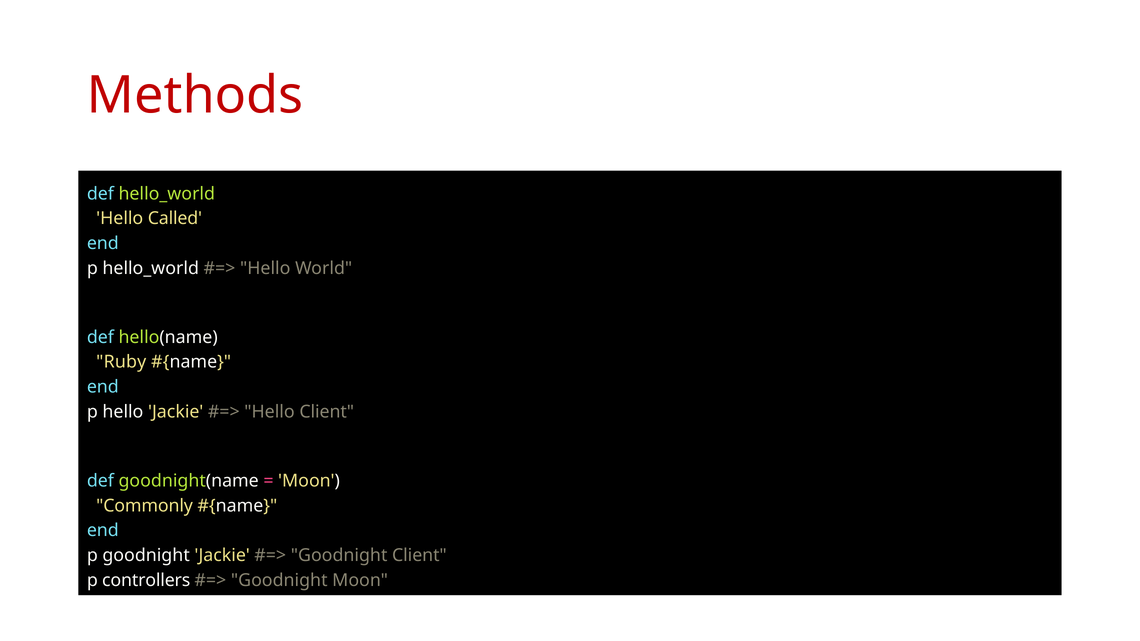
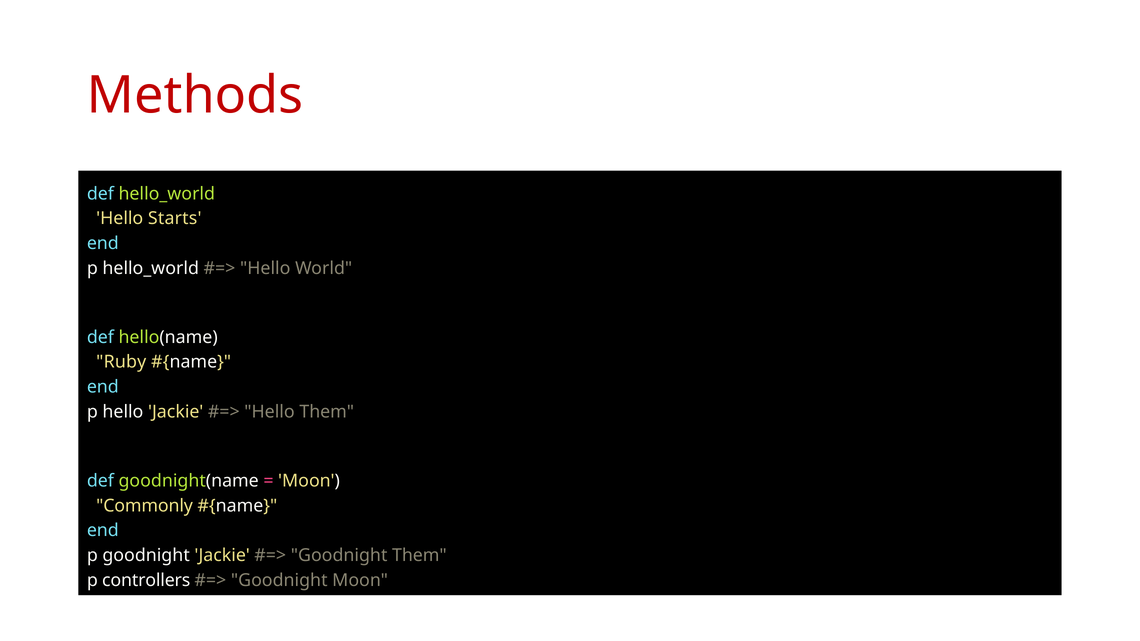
Called: Called -> Starts
Hello Client: Client -> Them
Goodnight Client: Client -> Them
